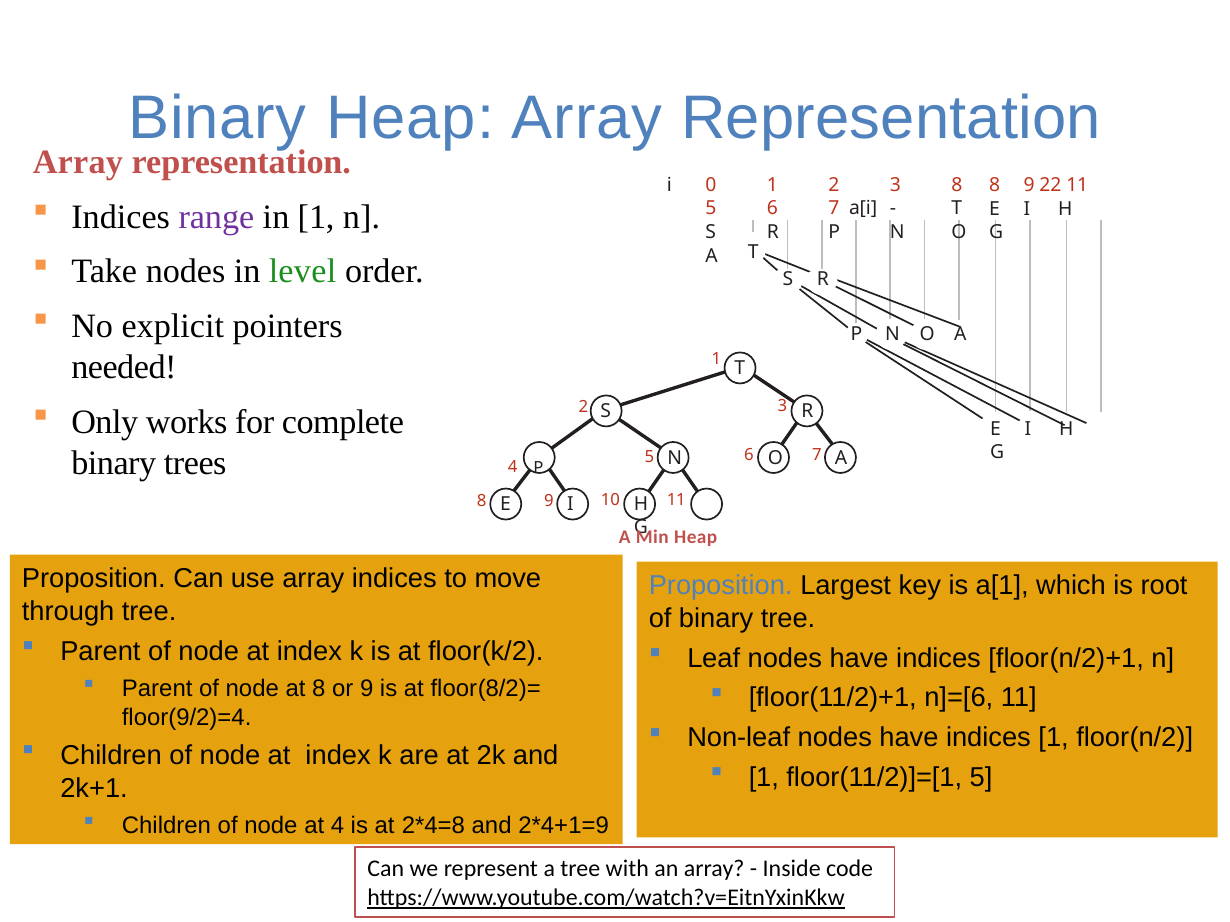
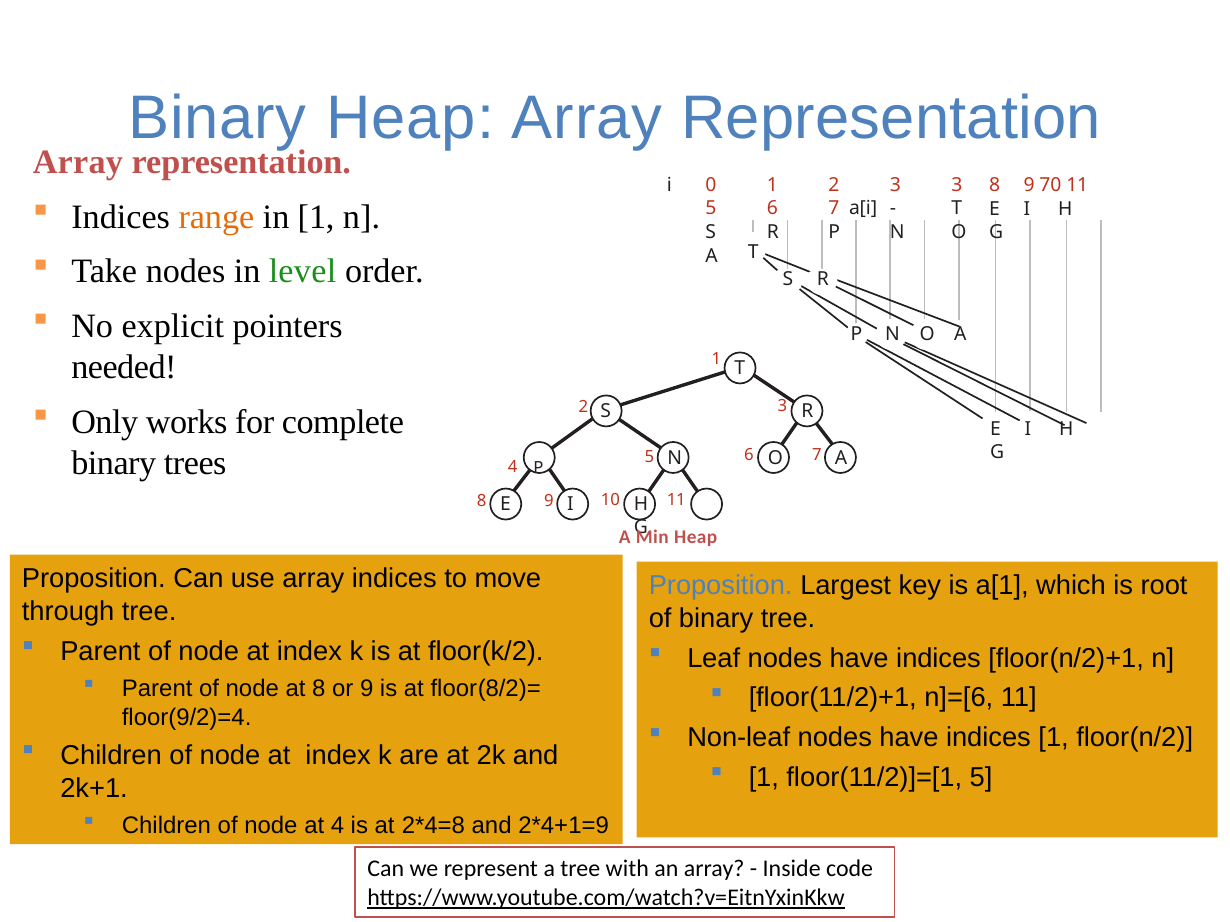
3 8: 8 -> 3
22: 22 -> 70
range colour: purple -> orange
